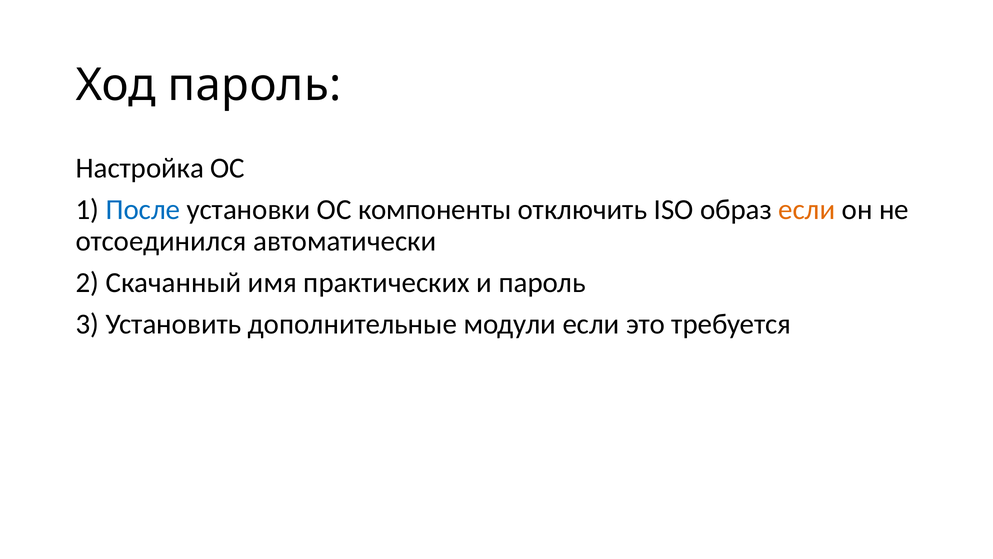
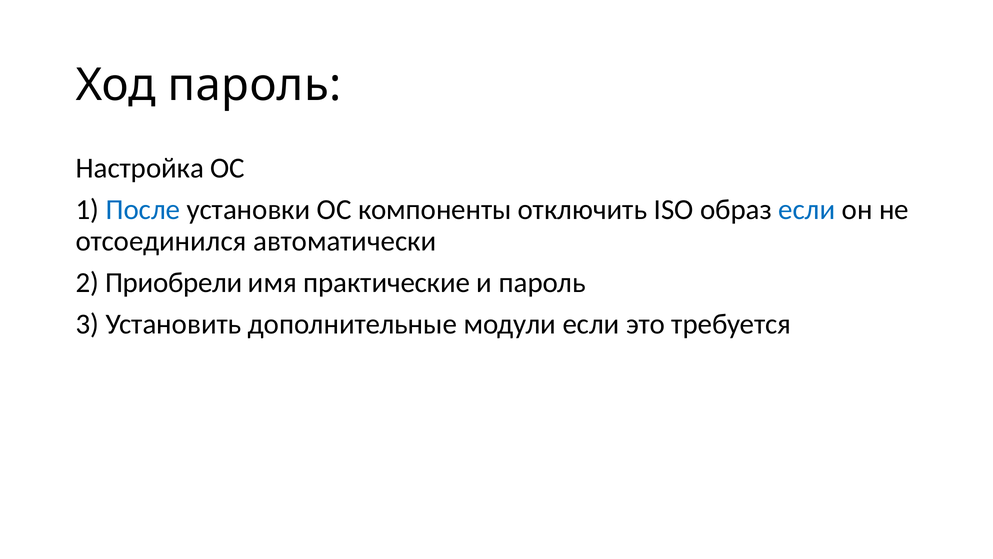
если at (807, 210) colour: orange -> blue
Скачанный: Скачанный -> Приобрели
практических: практических -> практические
